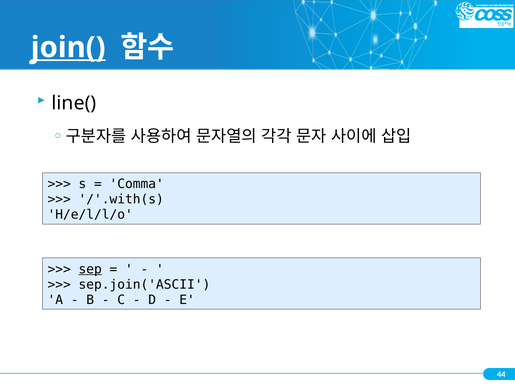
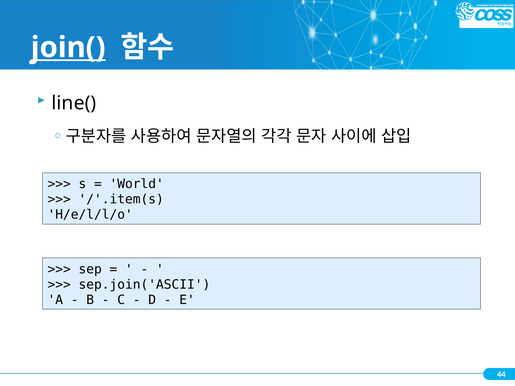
Comma: Comma -> World
/'.with(s: /'.with(s -> /'.item(s
sep underline: present -> none
